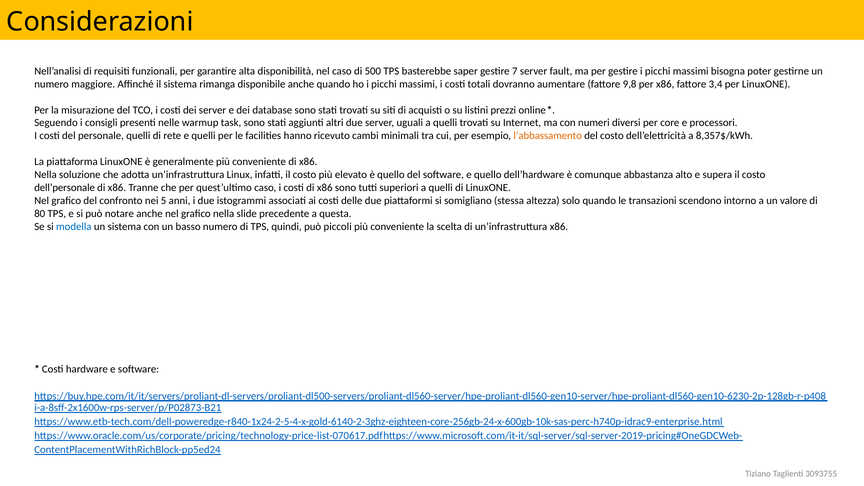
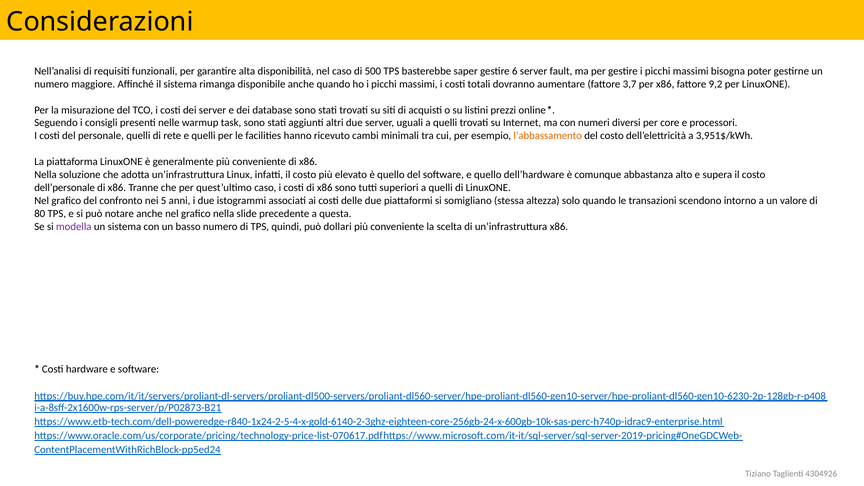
7: 7 -> 6
9,8: 9,8 -> 3,7
3,4: 3,4 -> 9,2
8,357$/kWh: 8,357$/kWh -> 3,951$/kWh
modella colour: blue -> purple
piccoli: piccoli -> dollari
3093755: 3093755 -> 4304926
